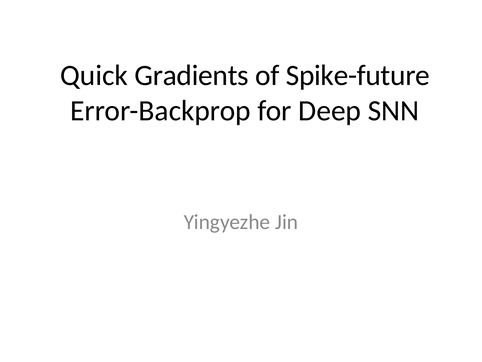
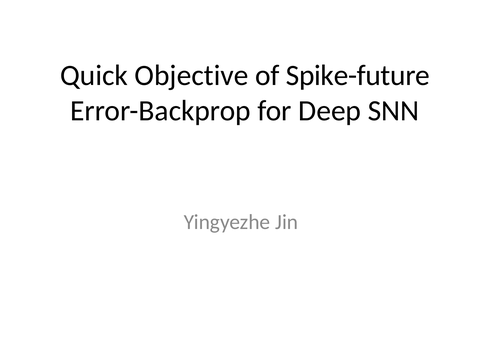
Gradients: Gradients -> Objective
